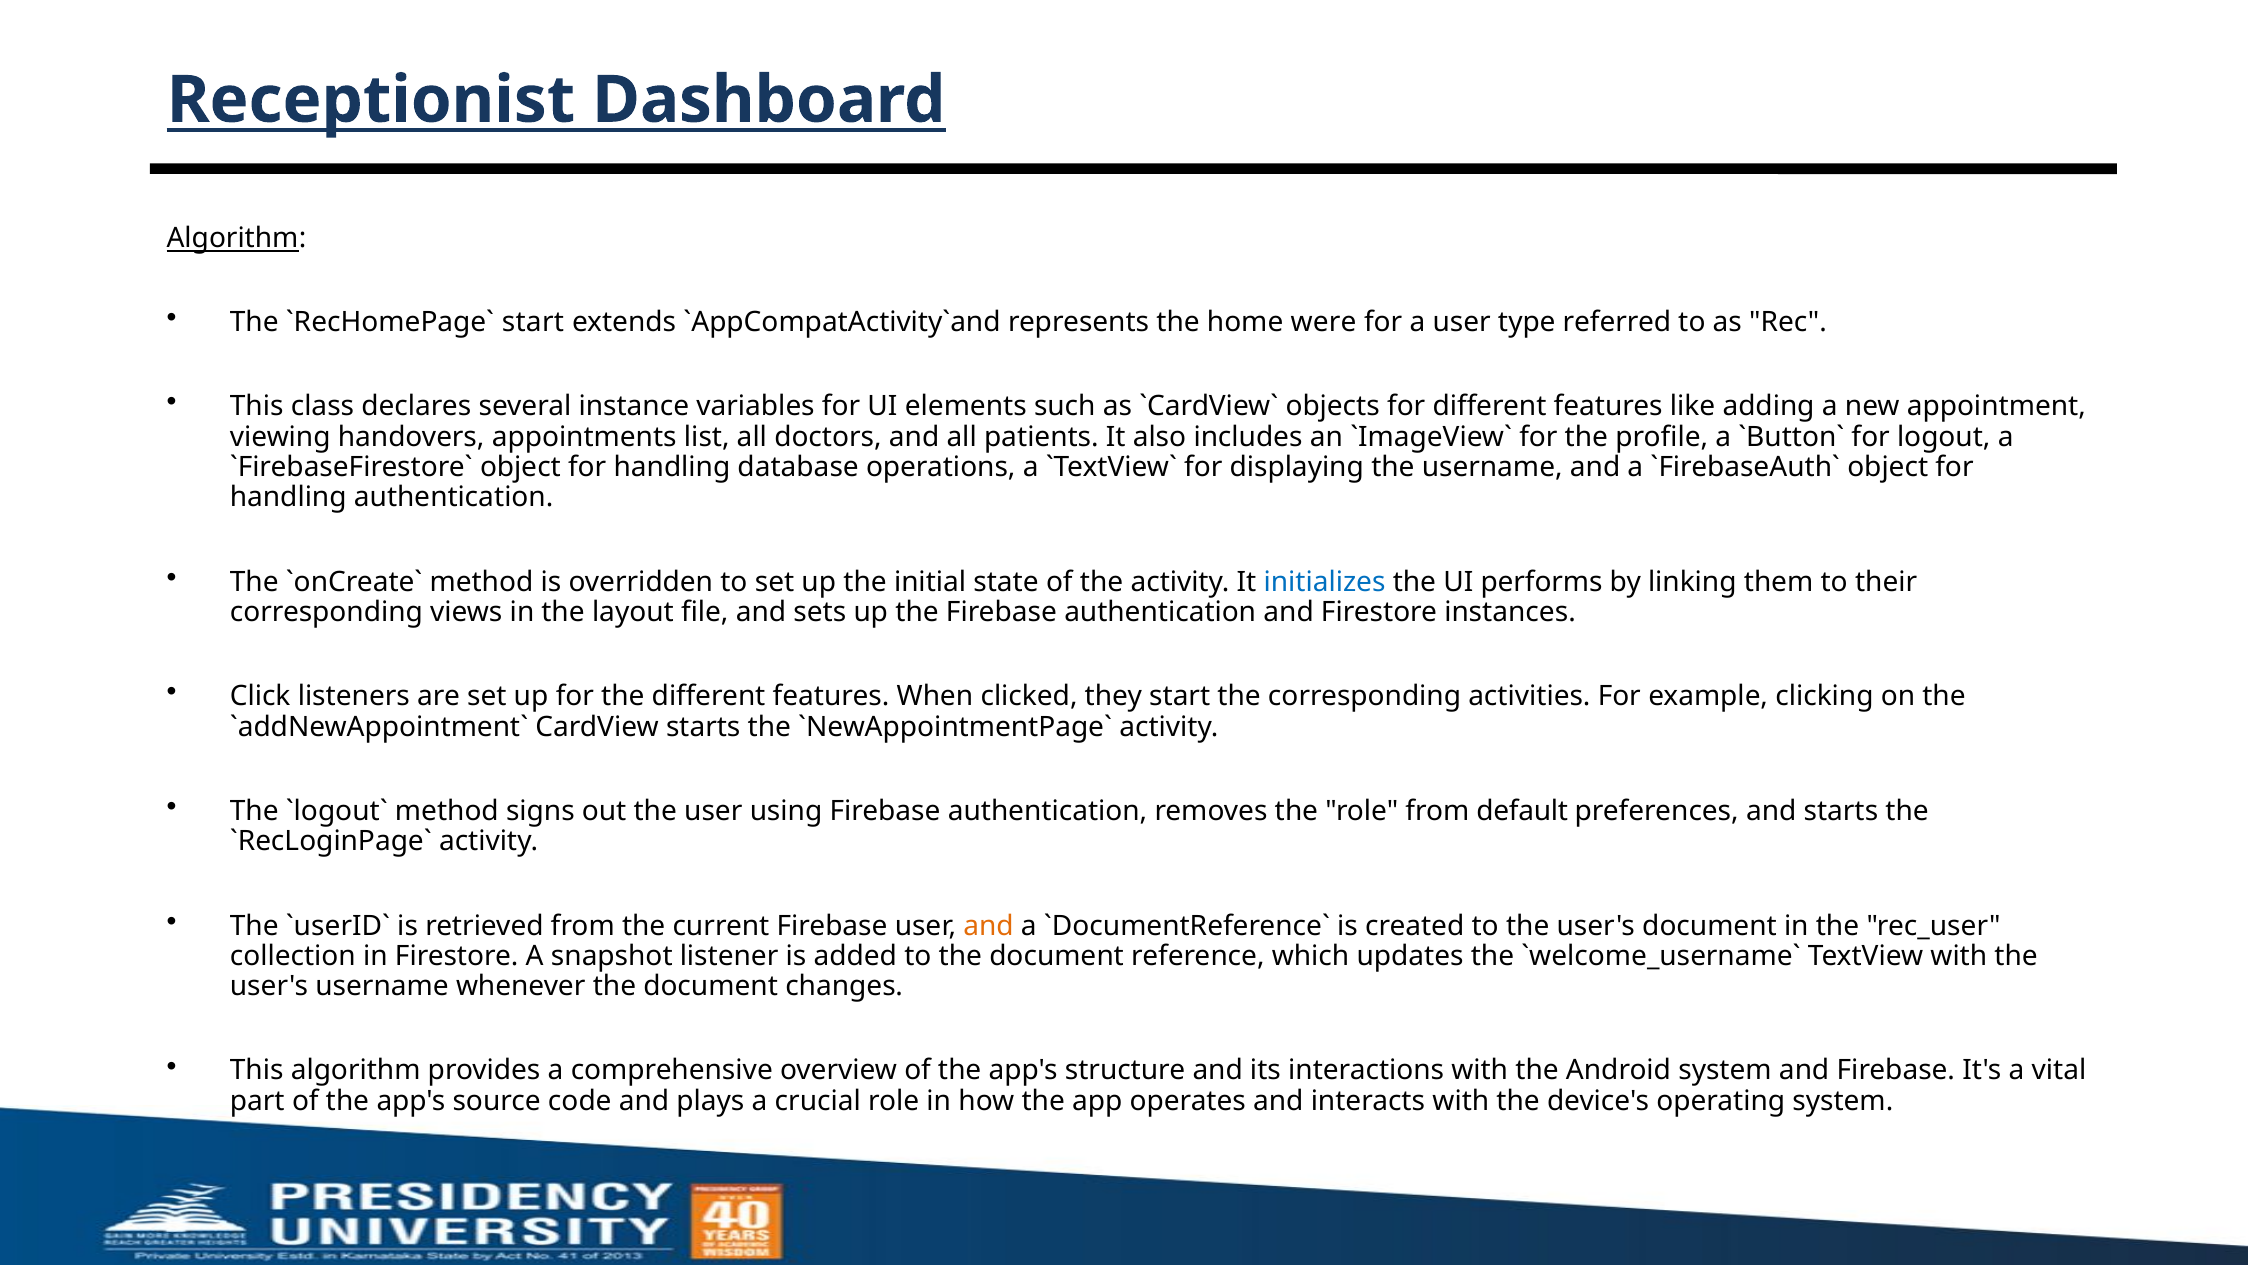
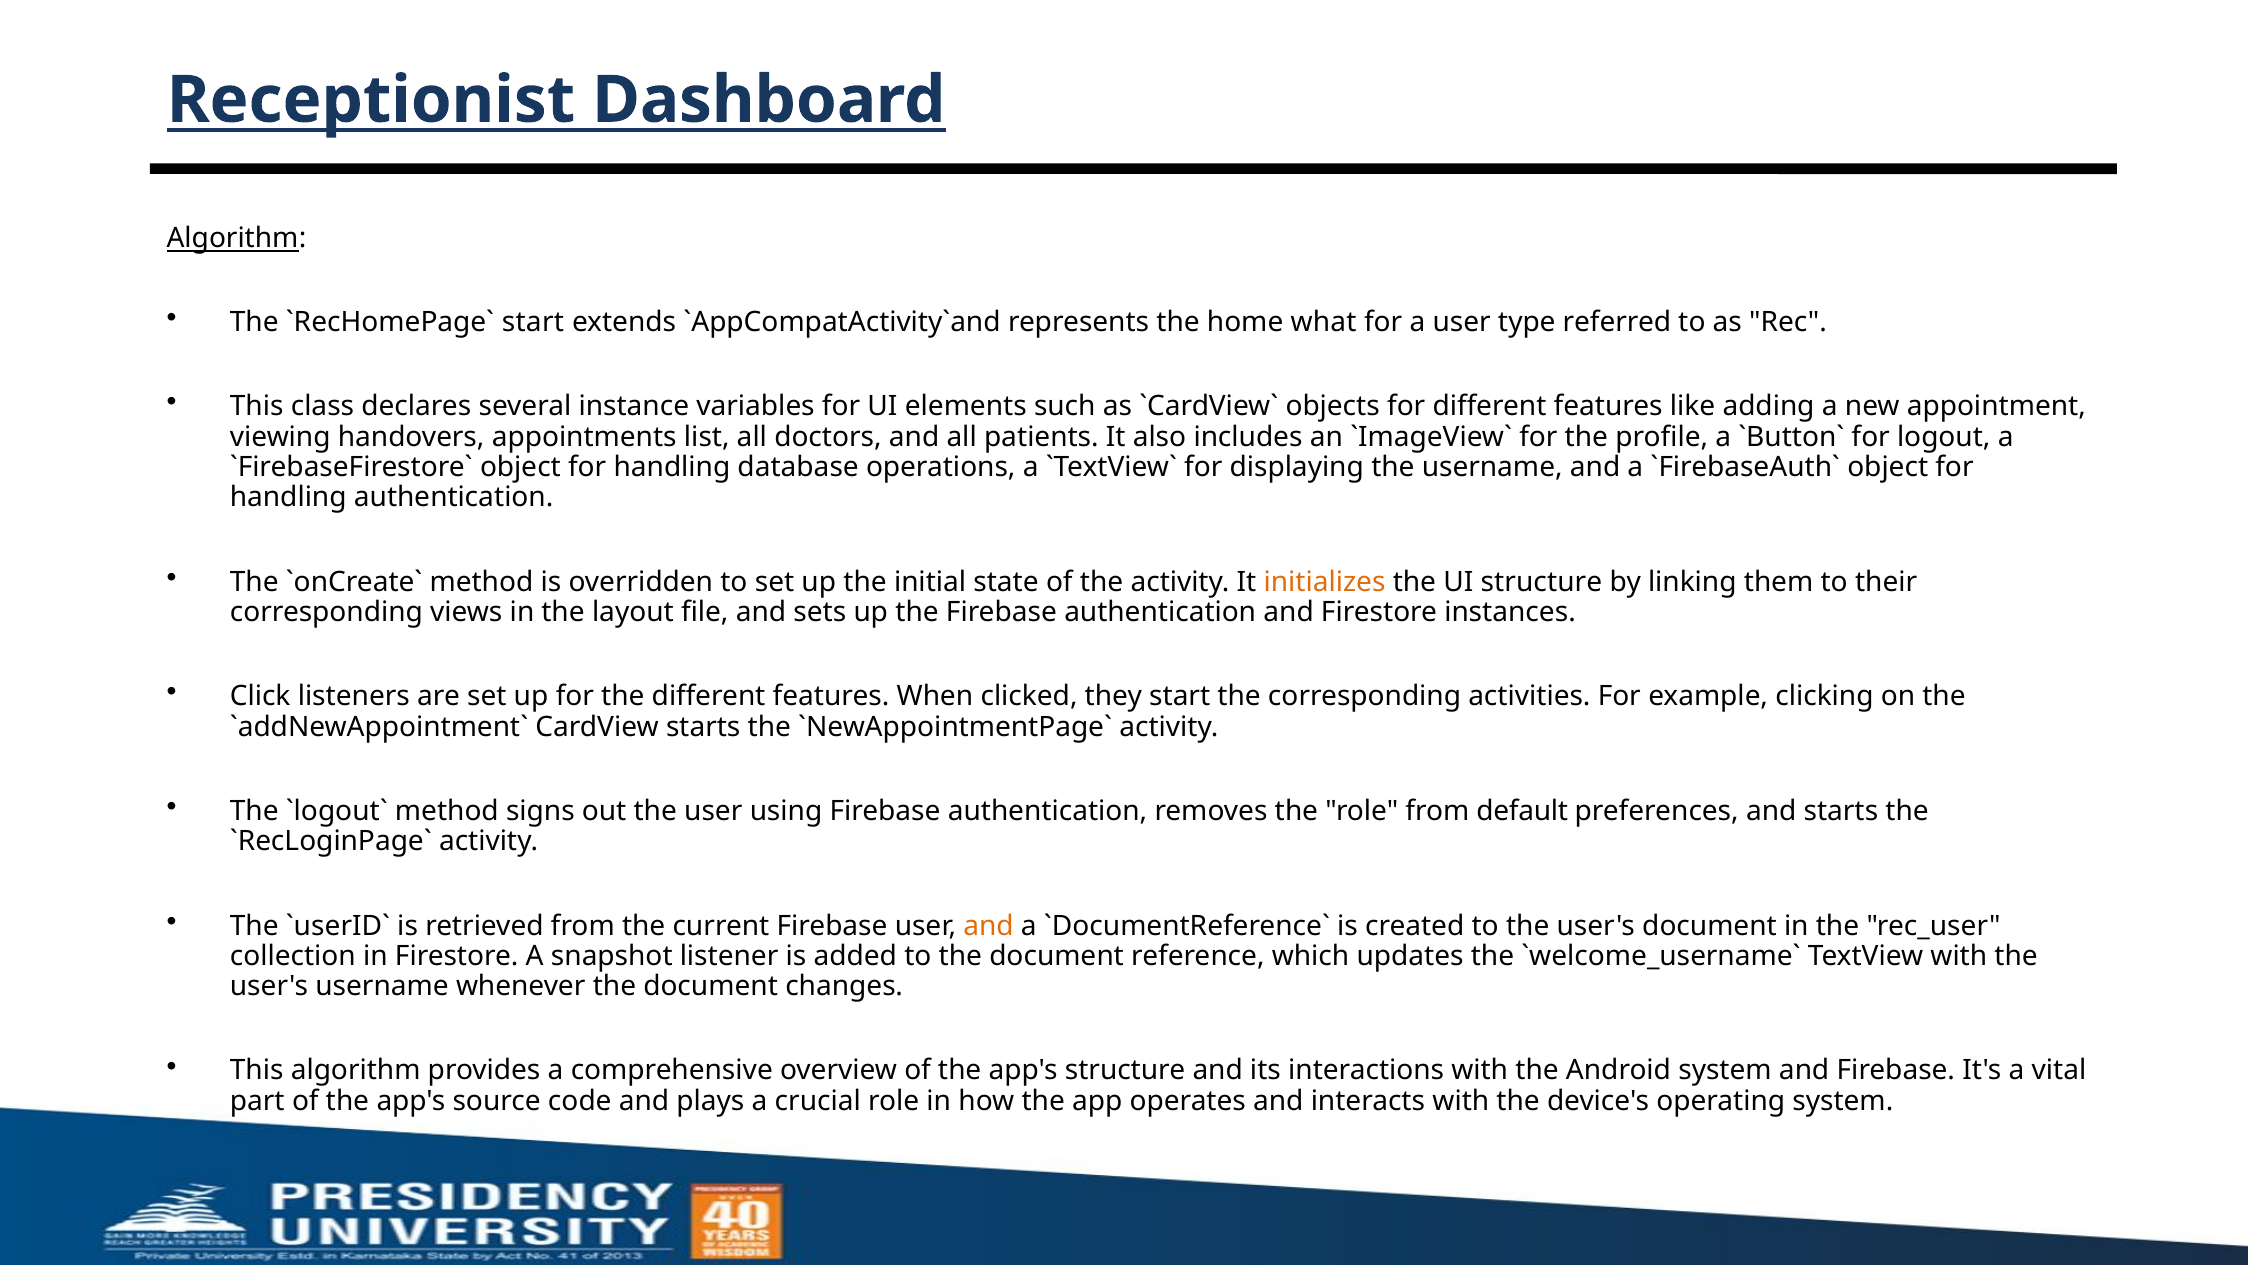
were: were -> what
initializes colour: blue -> orange
UI performs: performs -> structure
